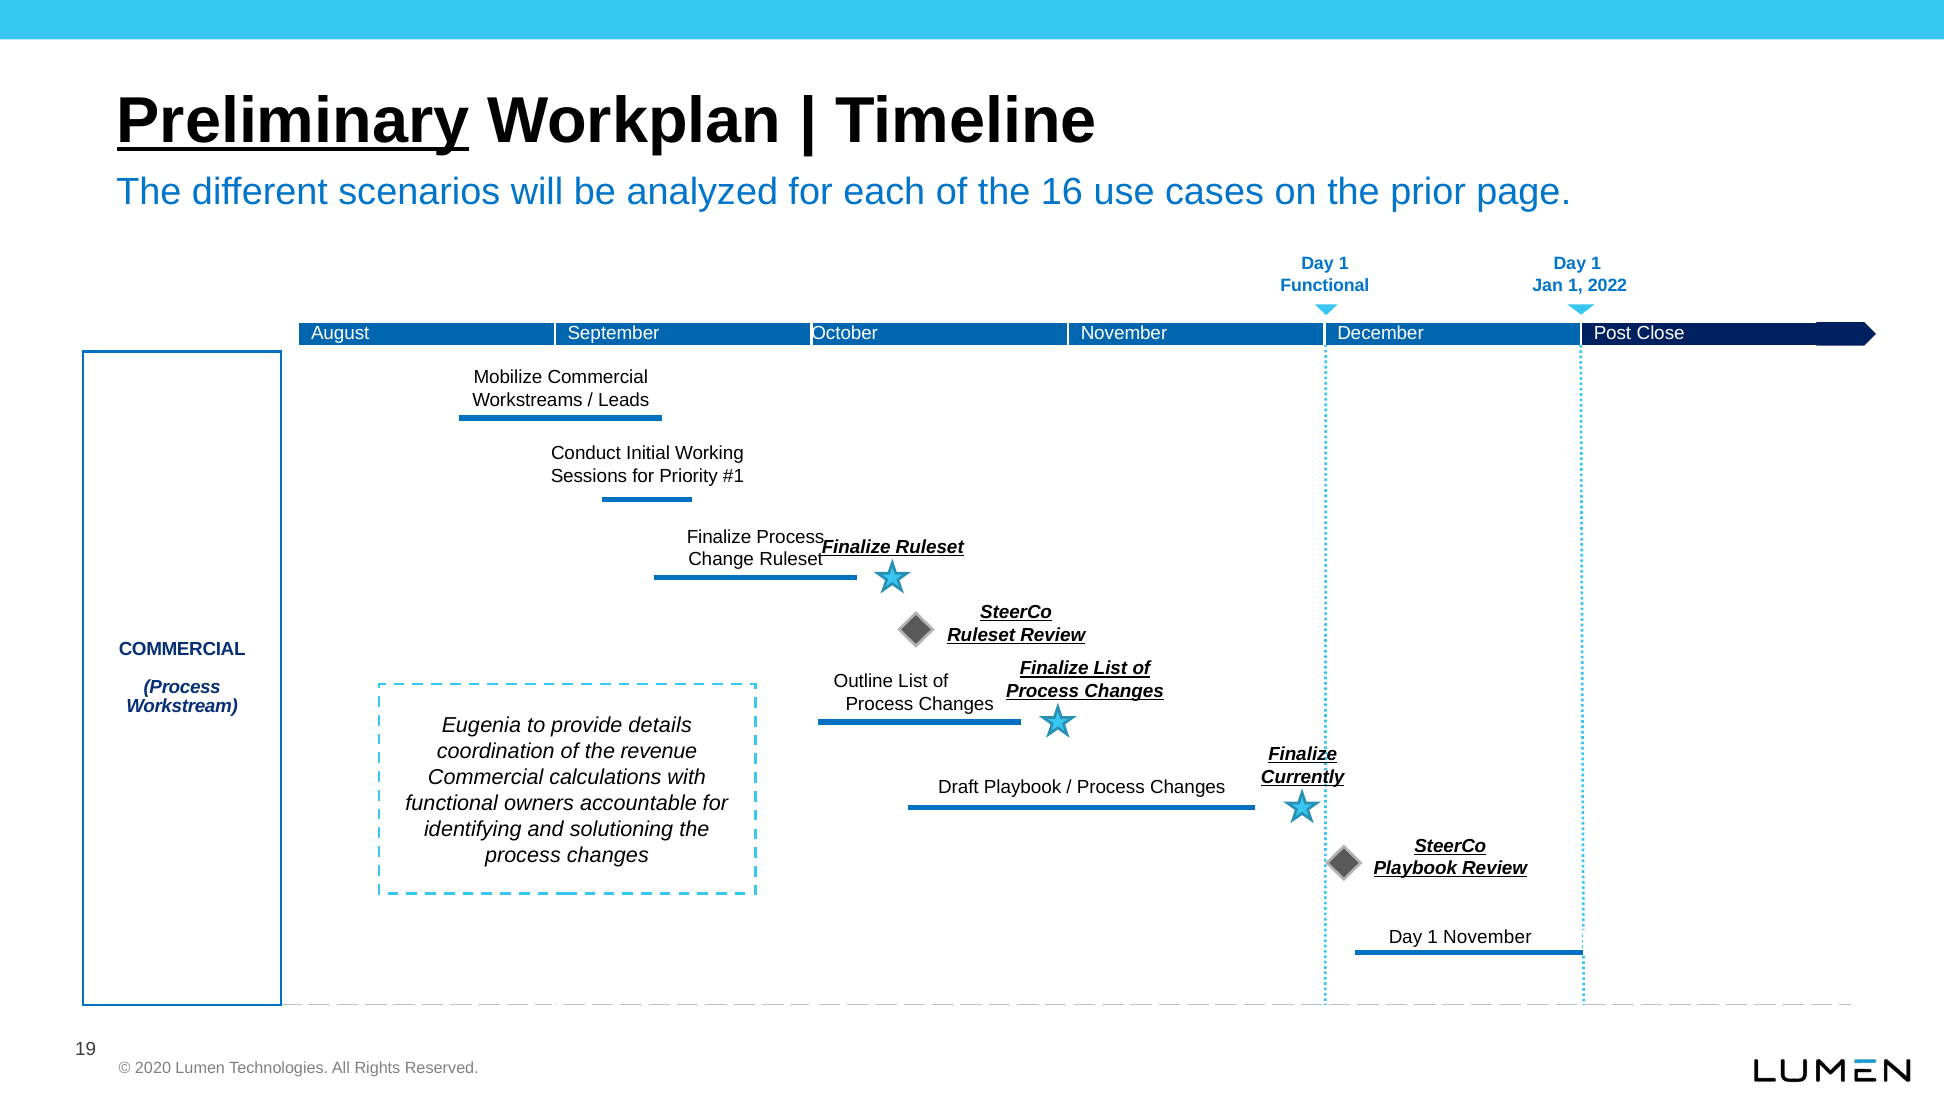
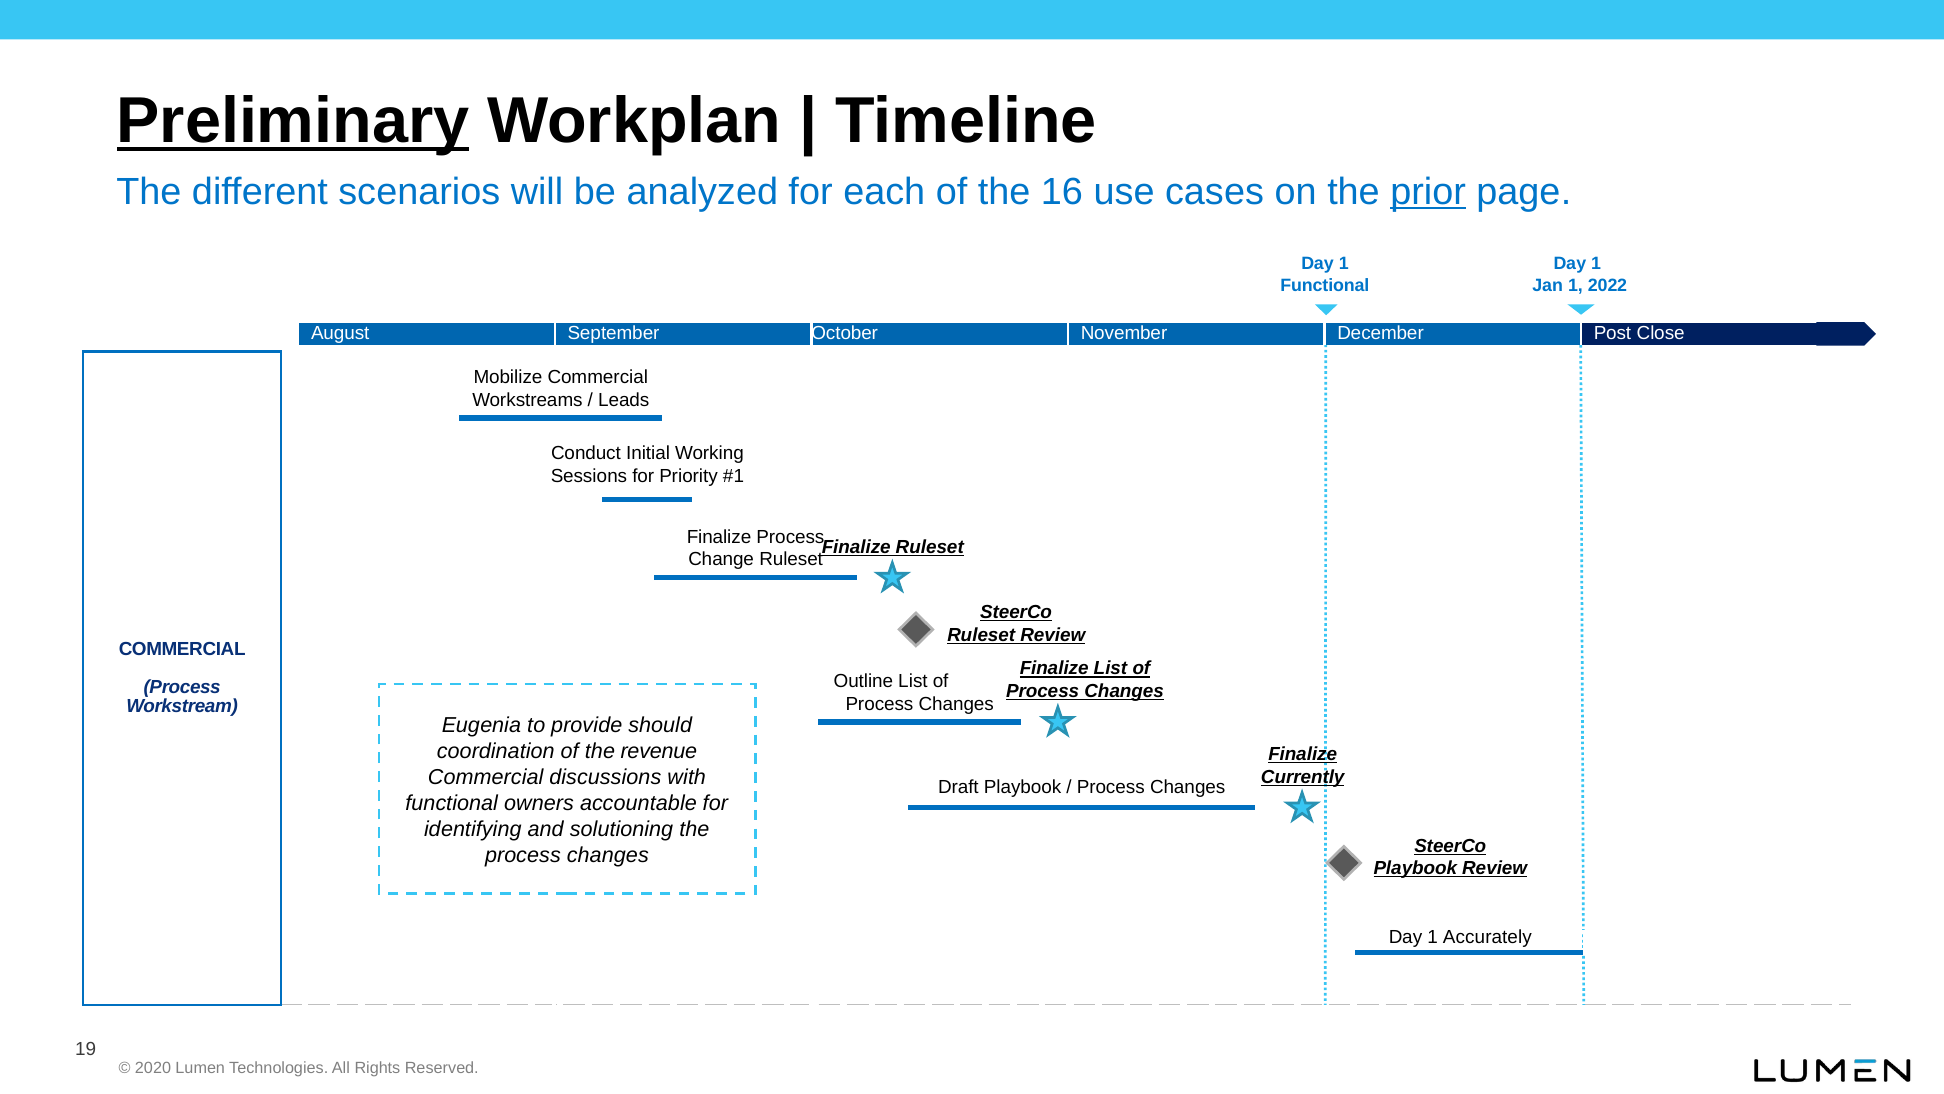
prior underline: none -> present
details: details -> should
calculations: calculations -> discussions
1 November: November -> Accurately
